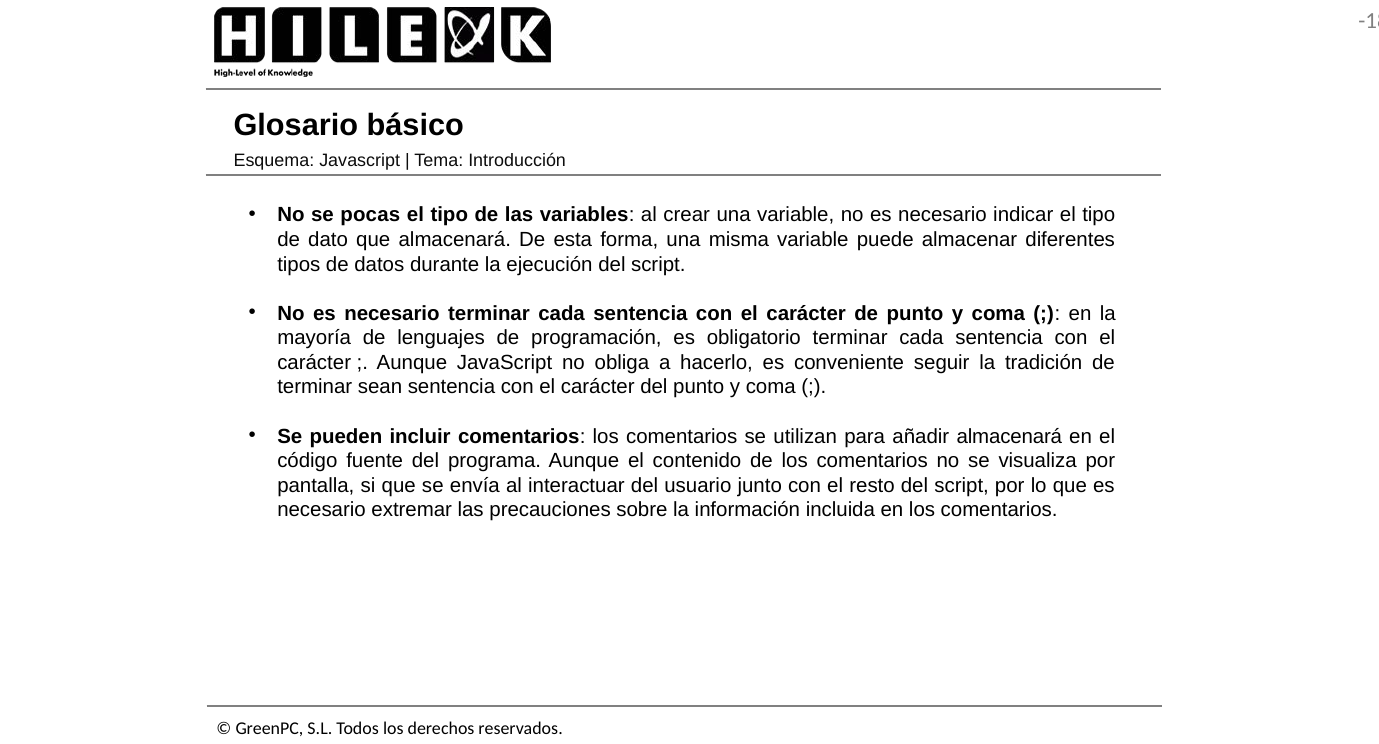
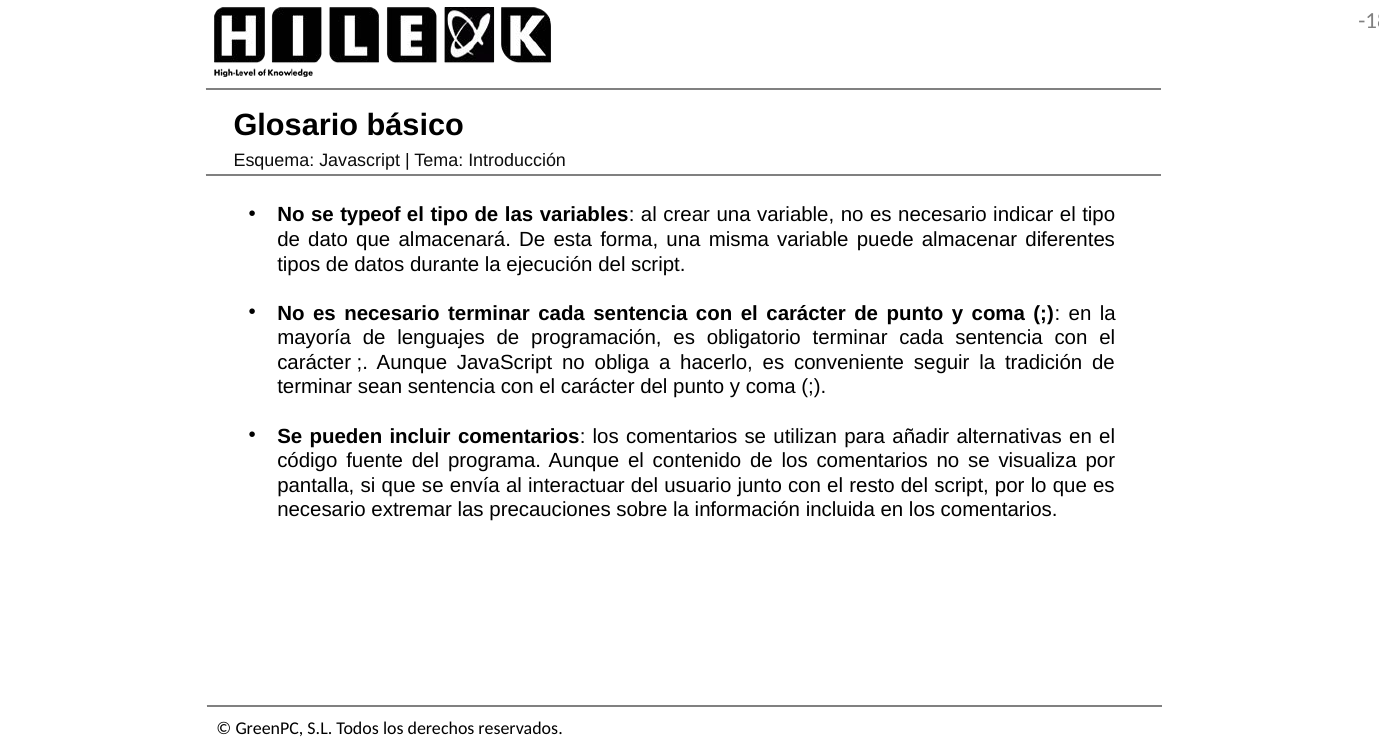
pocas: pocas -> typeof
añadir almacenará: almacenará -> alternativas
